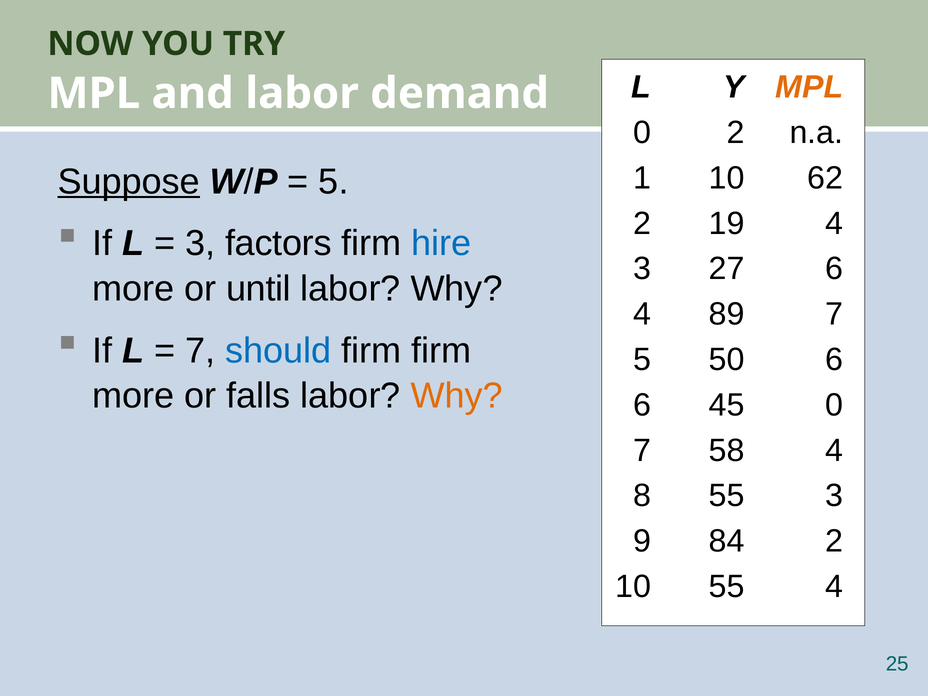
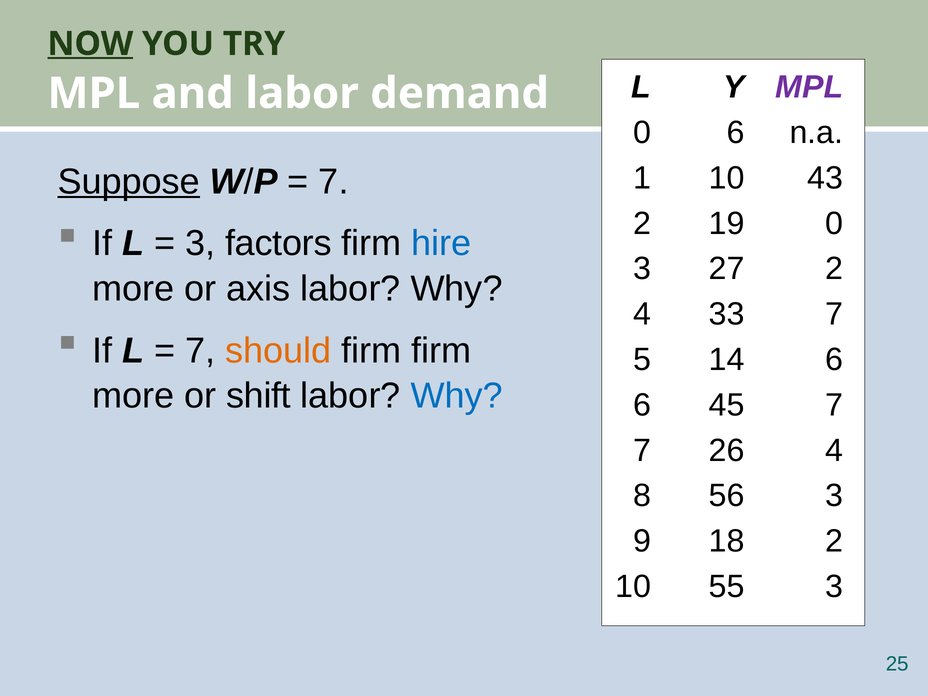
NOW underline: none -> present
MPL at (809, 87) colour: orange -> purple
0 2: 2 -> 6
62: 62 -> 43
5 at (334, 182): 5 -> 7
19 4: 4 -> 0
27 6: 6 -> 2
until: until -> axis
89: 89 -> 33
should colour: blue -> orange
50: 50 -> 14
falls: falls -> shift
Why at (457, 396) colour: orange -> blue
45 0: 0 -> 7
58: 58 -> 26
8 55: 55 -> 56
84: 84 -> 18
55 4: 4 -> 3
